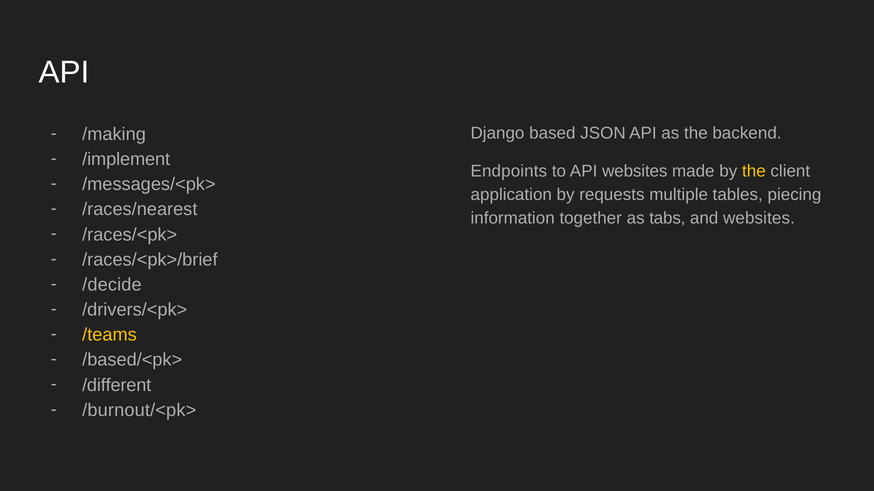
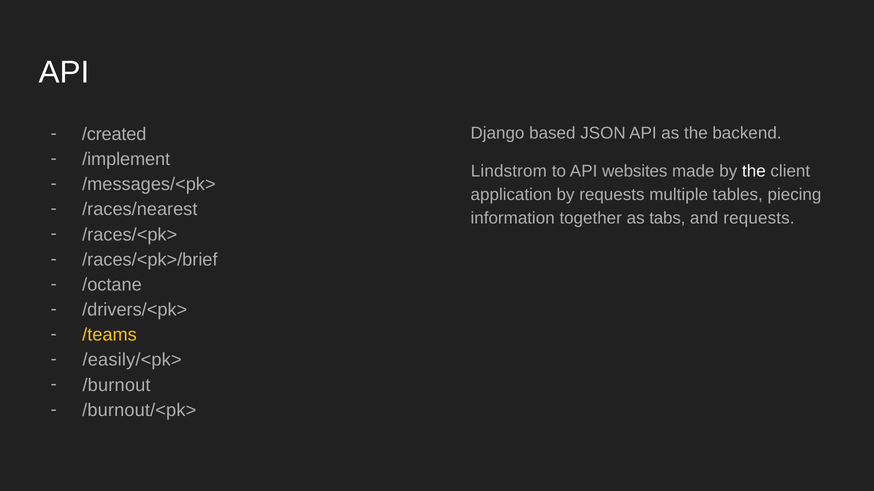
/making: /making -> /created
Endpoints: Endpoints -> Lindstrom
the at (754, 171) colour: yellow -> white
and websites: websites -> requests
/decide: /decide -> /octane
/based/<pk>: /based/<pk> -> /easily/<pk>
/different: /different -> /burnout
